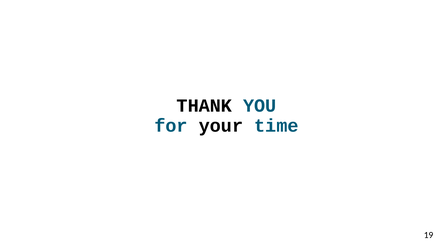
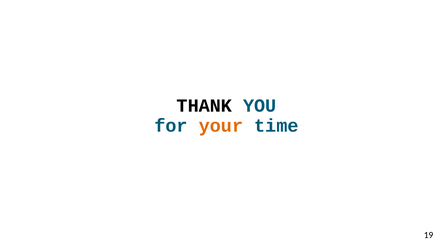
your colour: black -> orange
